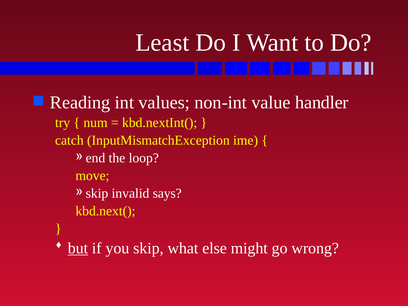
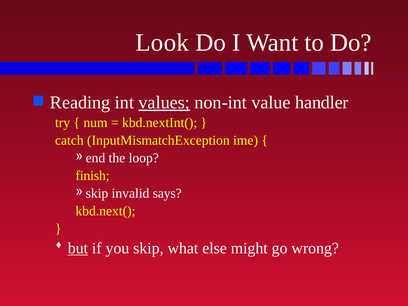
Least: Least -> Look
values underline: none -> present
move: move -> finish
